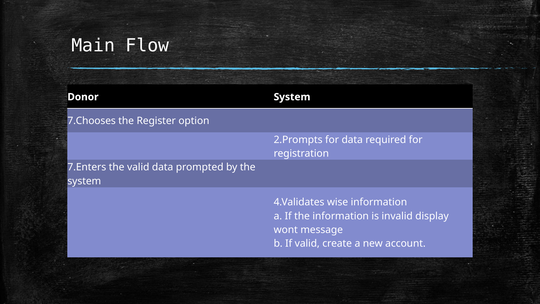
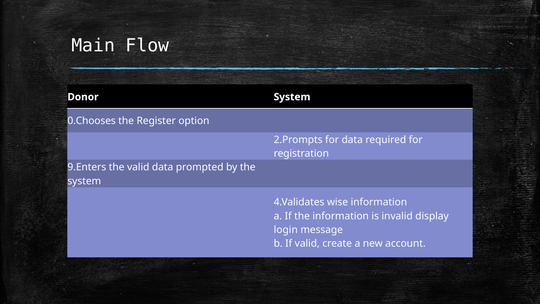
7.Chooses: 7.Chooses -> 0.Chooses
7.Enters: 7.Enters -> 9.Enters
wont: wont -> login
